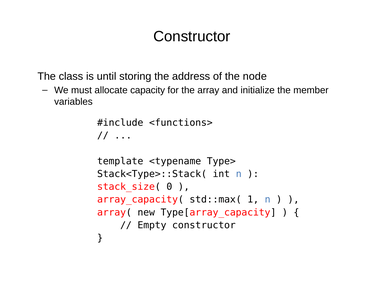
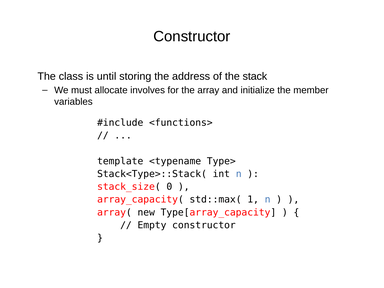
node: node -> stack
capacity: capacity -> involves
